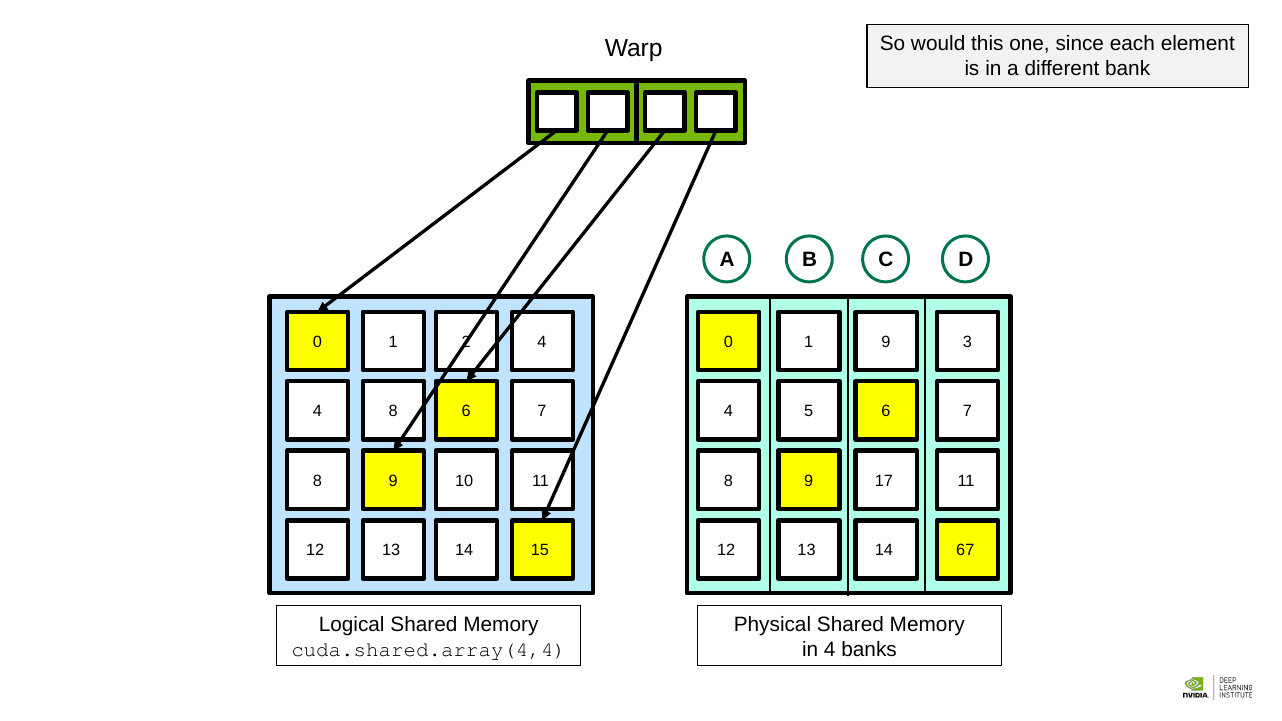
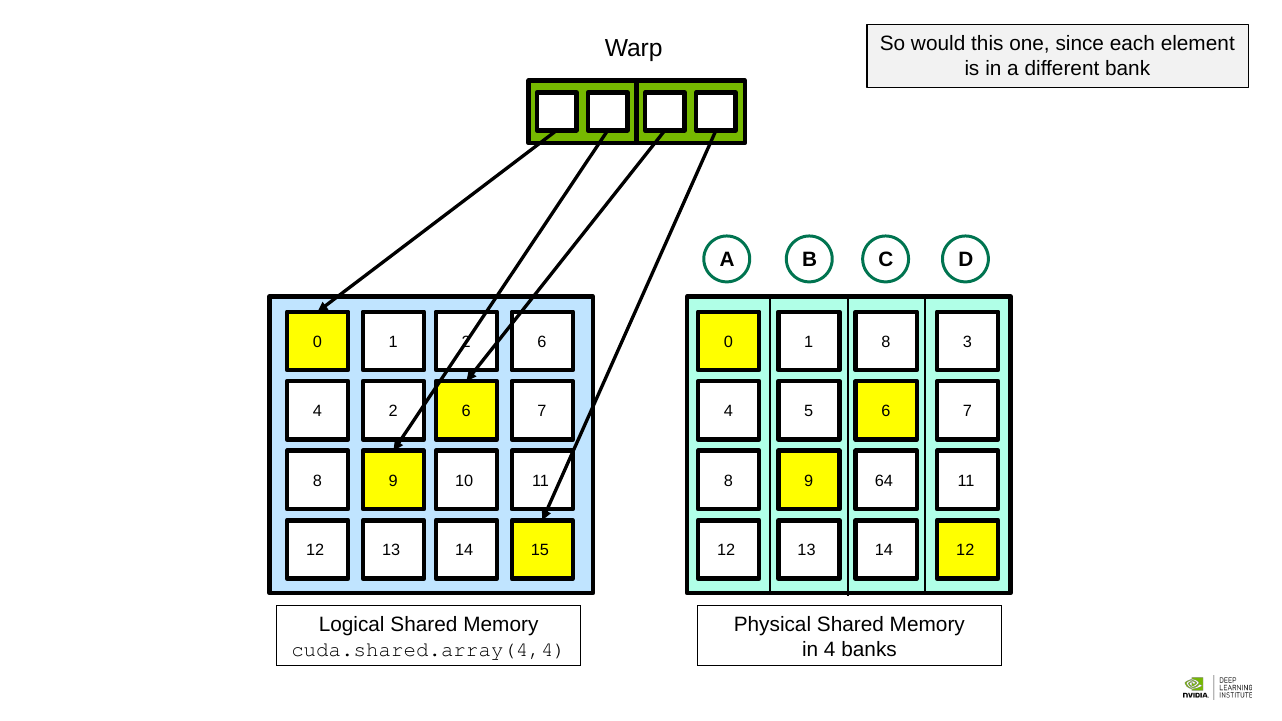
1 2 4: 4 -> 6
1 9: 9 -> 8
4 8: 8 -> 2
17: 17 -> 64
14 67: 67 -> 12
